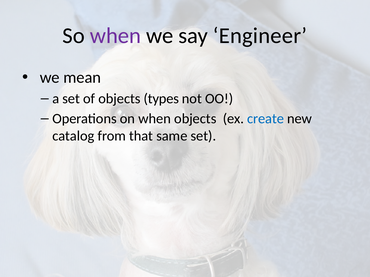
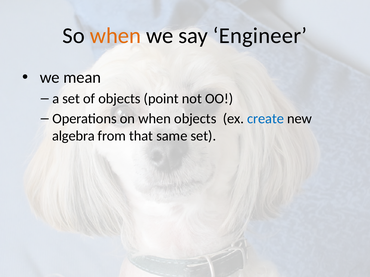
when at (115, 36) colour: purple -> orange
types: types -> point
catalog: catalog -> algebra
